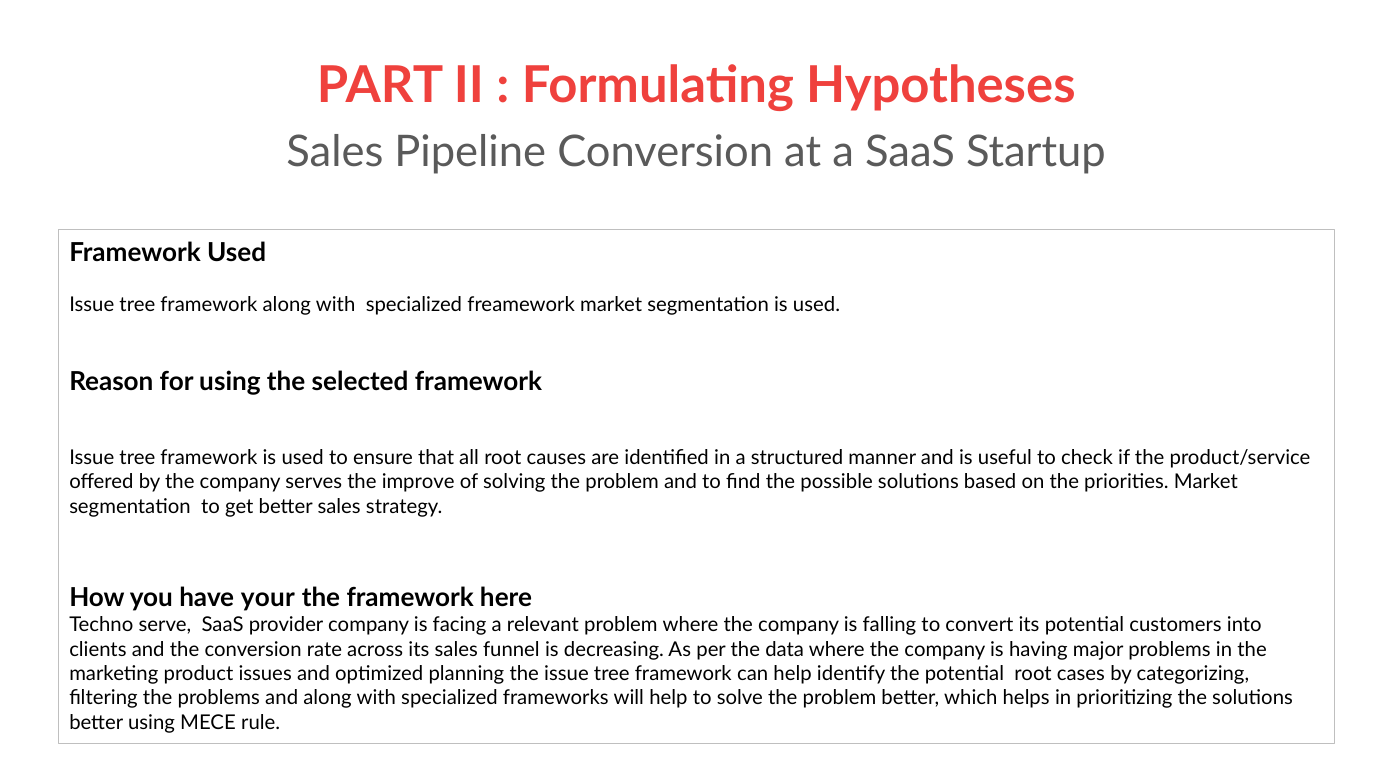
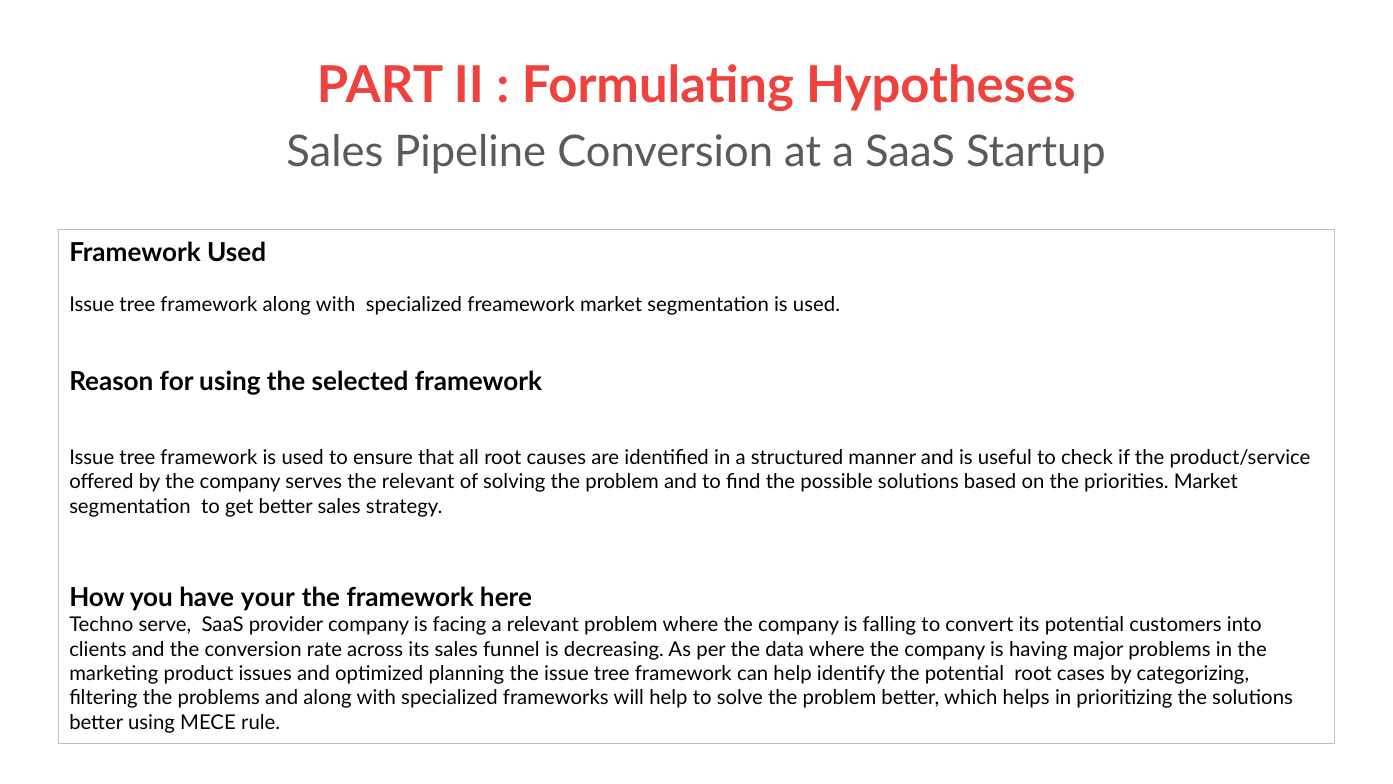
the improve: improve -> relevant
